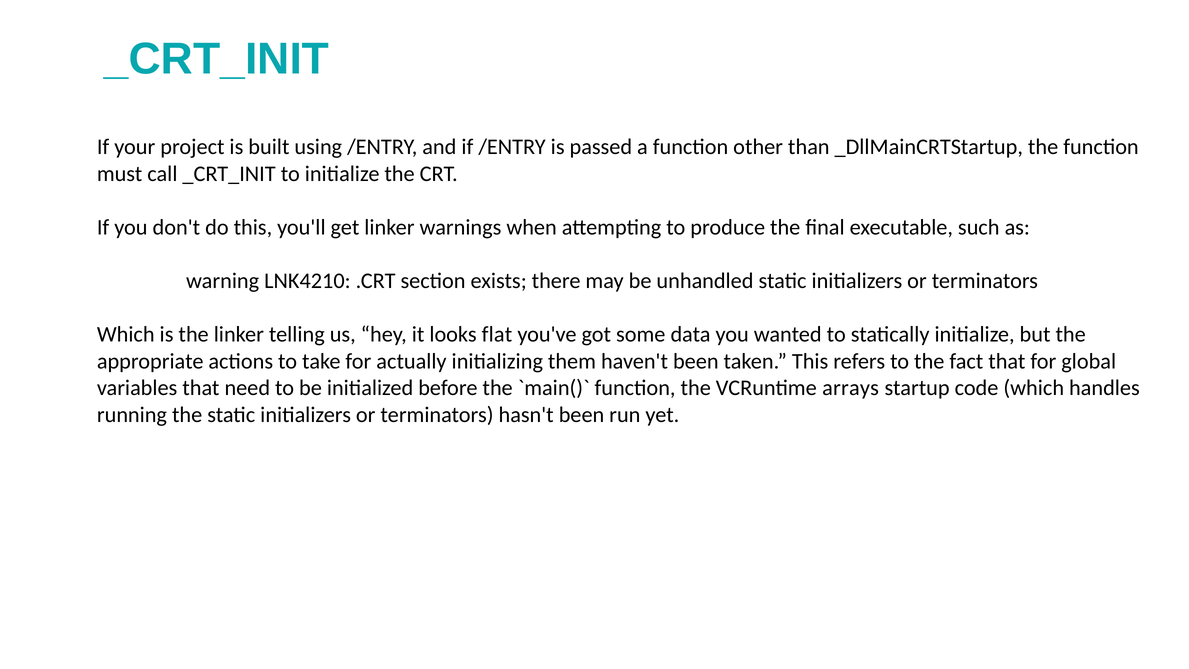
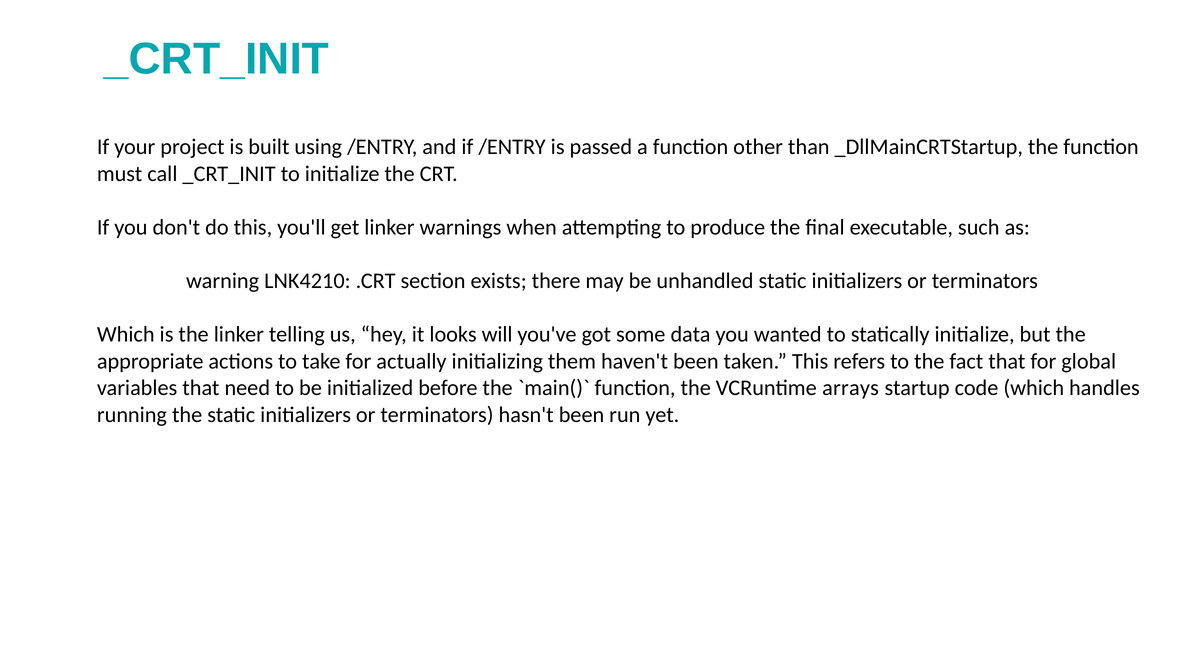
flat: flat -> will
